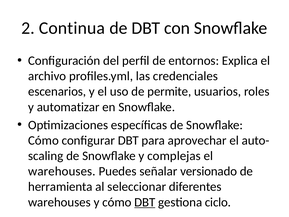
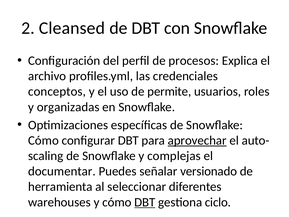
Continua: Continua -> Cleansed
entornos: entornos -> procesos
escenarios: escenarios -> conceptos
automatizar: automatizar -> organizadas
aprovechar underline: none -> present
warehouses at (62, 171): warehouses -> documentar
